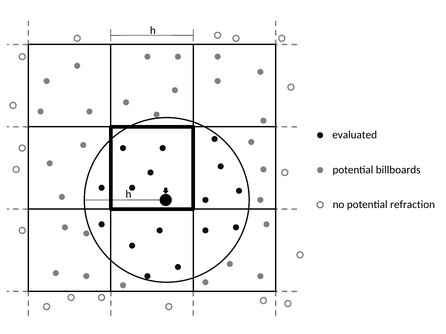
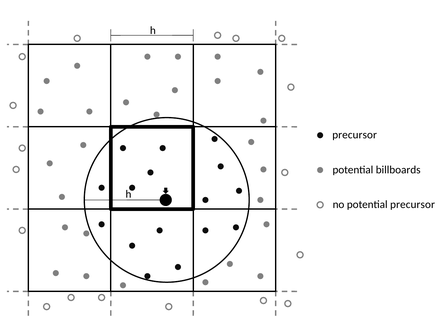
evaluated at (355, 135): evaluated -> precursor
potential refraction: refraction -> precursor
